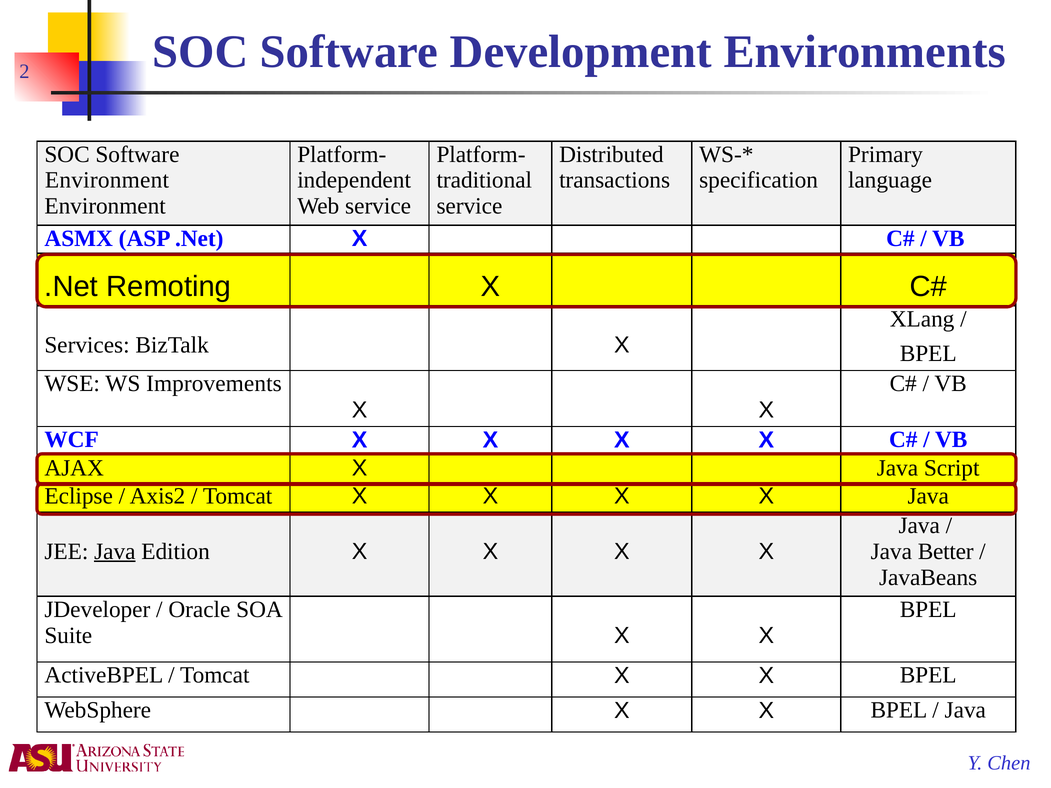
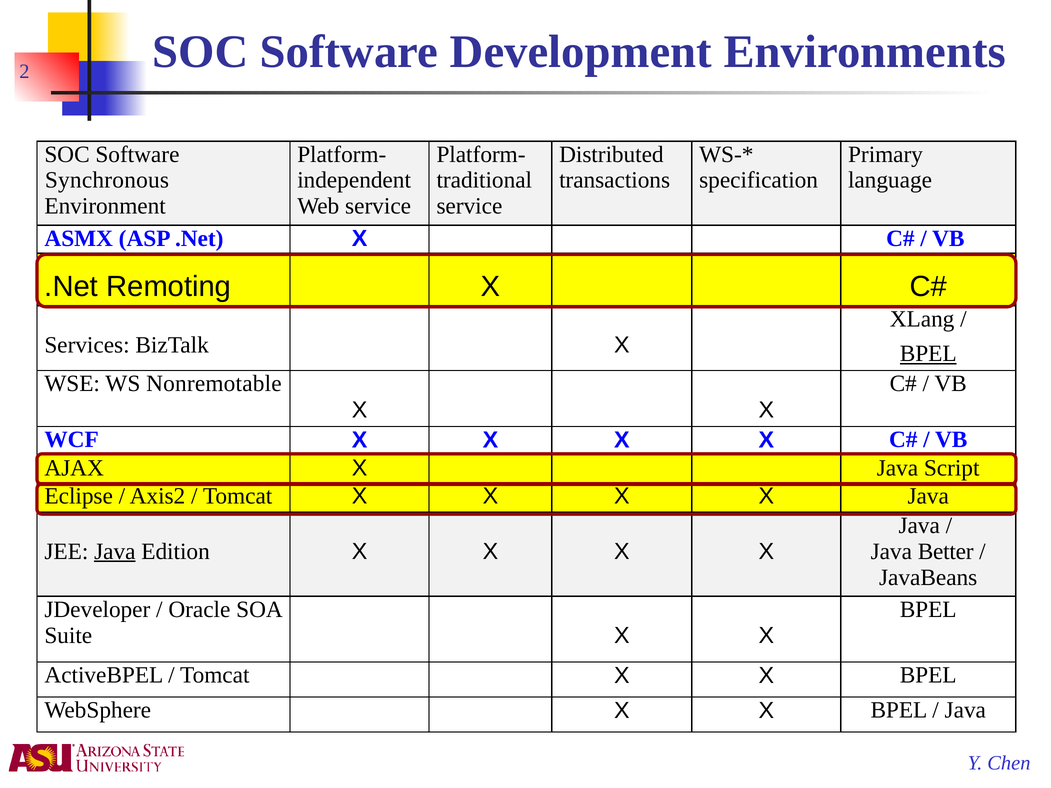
Environment at (107, 180): Environment -> Synchronous
BPEL at (928, 354) underline: none -> present
Improvements: Improvements -> Nonremotable
